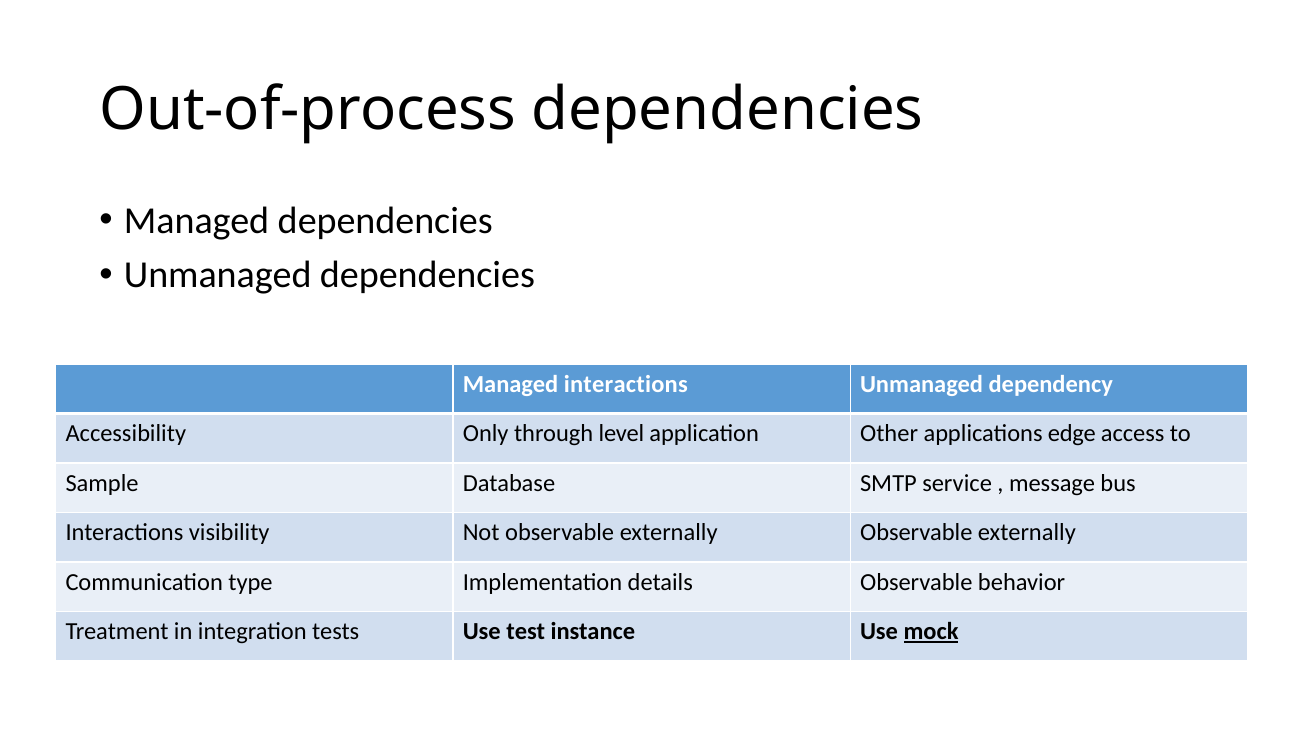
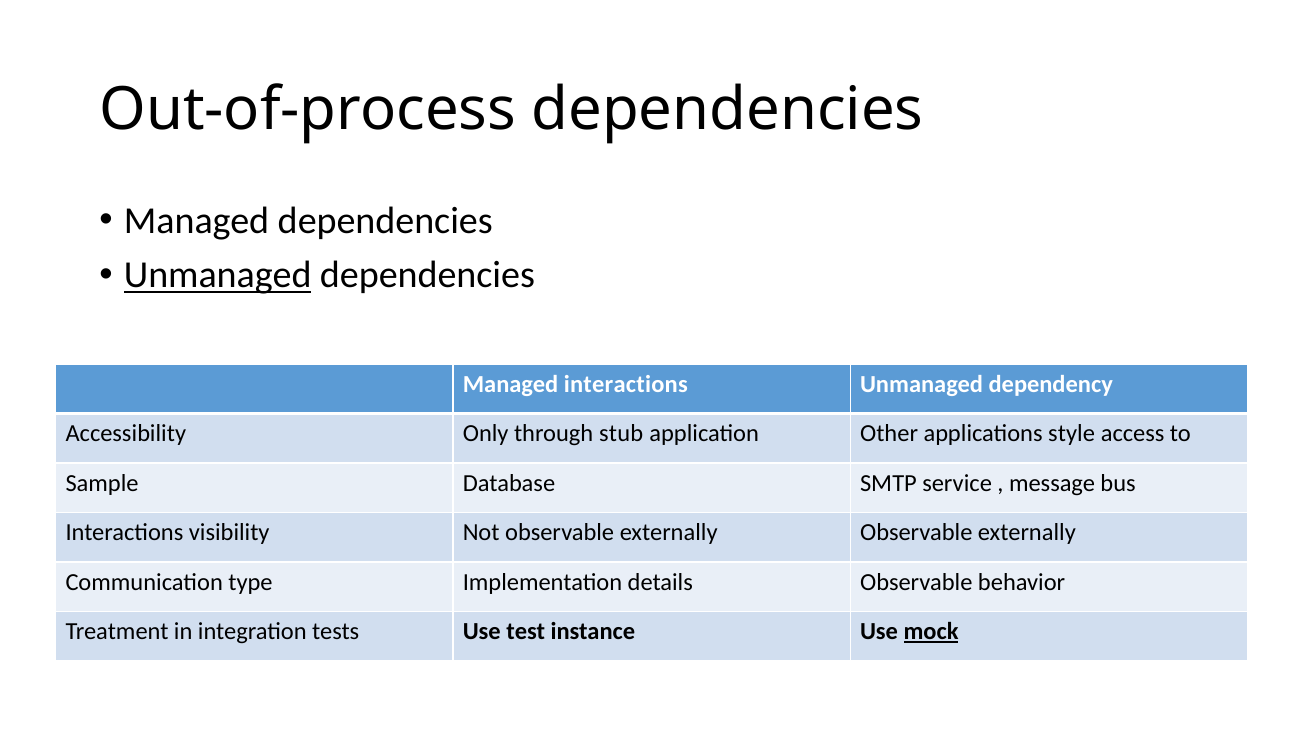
Unmanaged at (218, 275) underline: none -> present
level: level -> stub
edge: edge -> style
